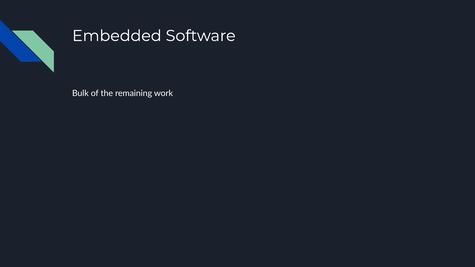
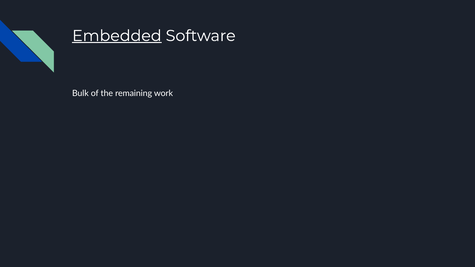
Embedded underline: none -> present
